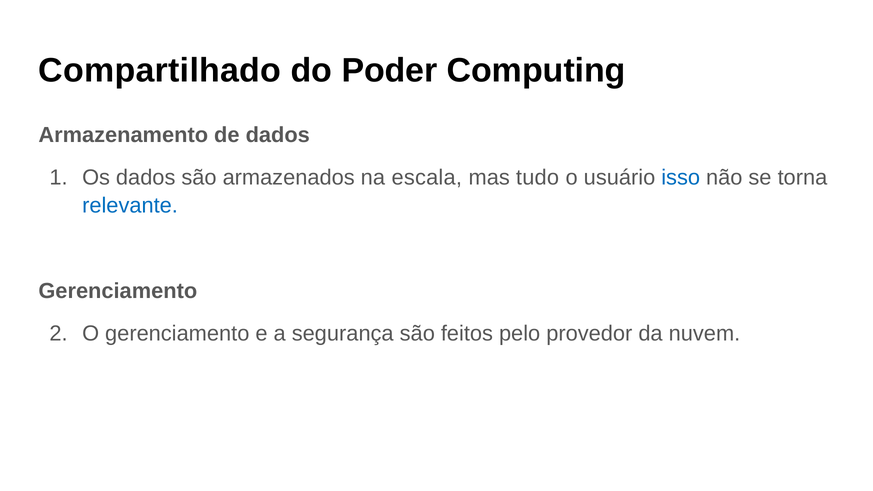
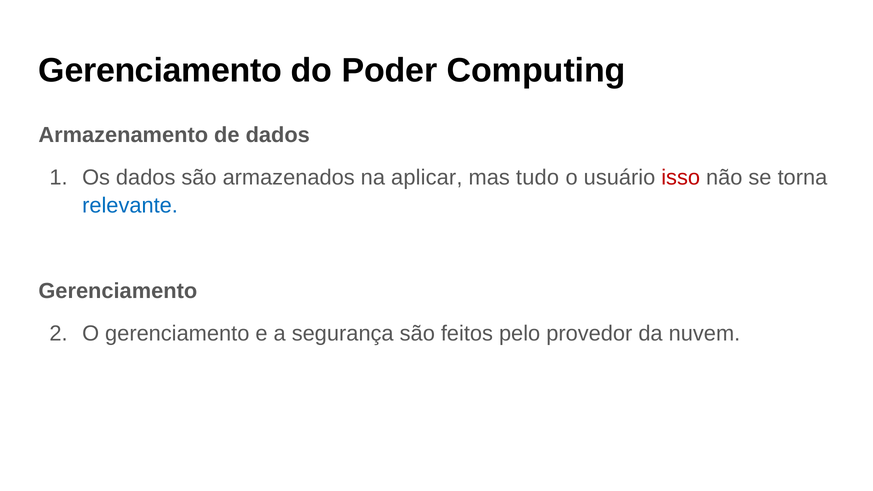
Compartilhado at (160, 71): Compartilhado -> Gerenciamento
escala: escala -> aplicar
isso colour: blue -> red
